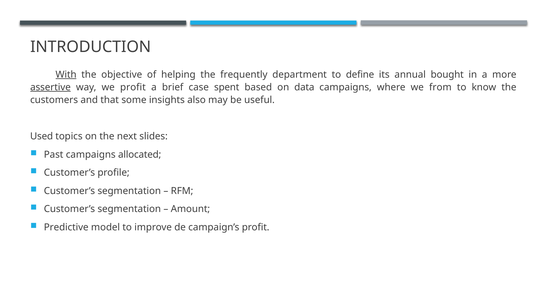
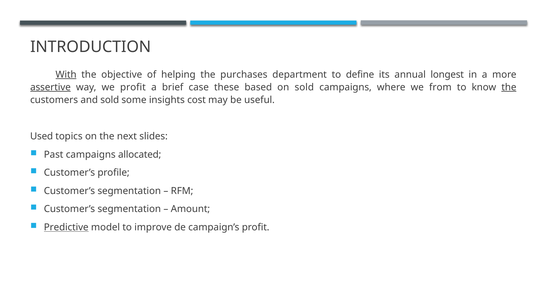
frequently: frequently -> purchases
bought: bought -> longest
spent: spent -> these
on data: data -> sold
the at (509, 87) underline: none -> present
and that: that -> sold
also: also -> cost
Predictive underline: none -> present
